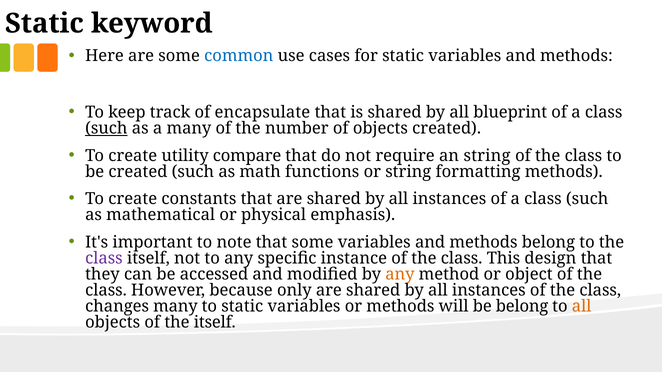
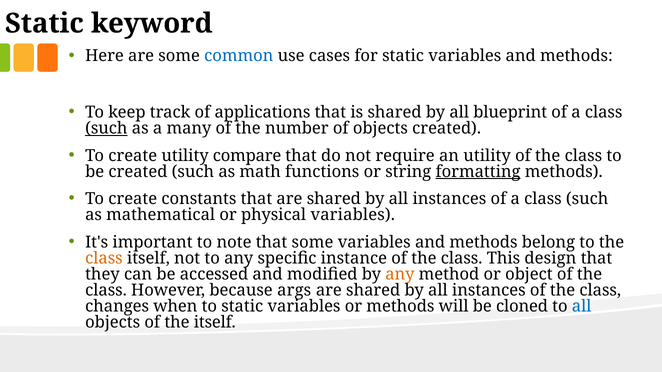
encapsulate: encapsulate -> applications
an string: string -> utility
formatting underline: none -> present
physical emphasis: emphasis -> variables
class at (104, 259) colour: purple -> orange
only: only -> args
changes many: many -> when
be belong: belong -> cloned
all at (582, 307) colour: orange -> blue
